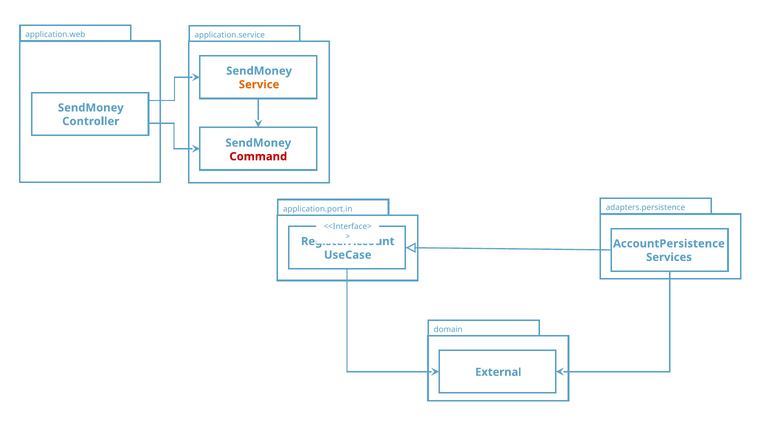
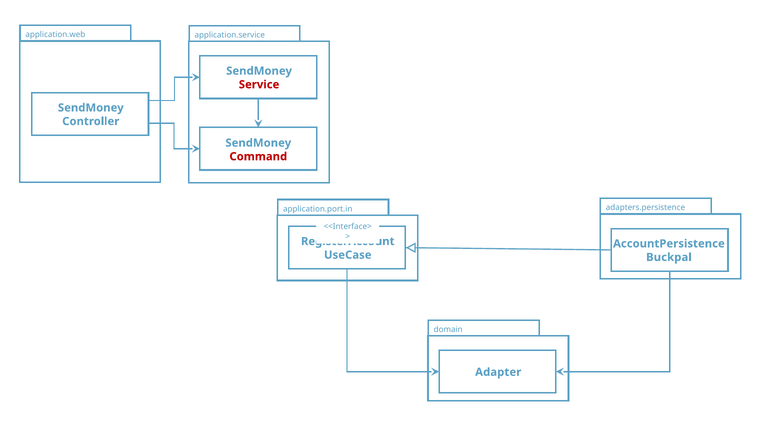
Service colour: orange -> red
Services: Services -> Buckpal
External: External -> Adapter
